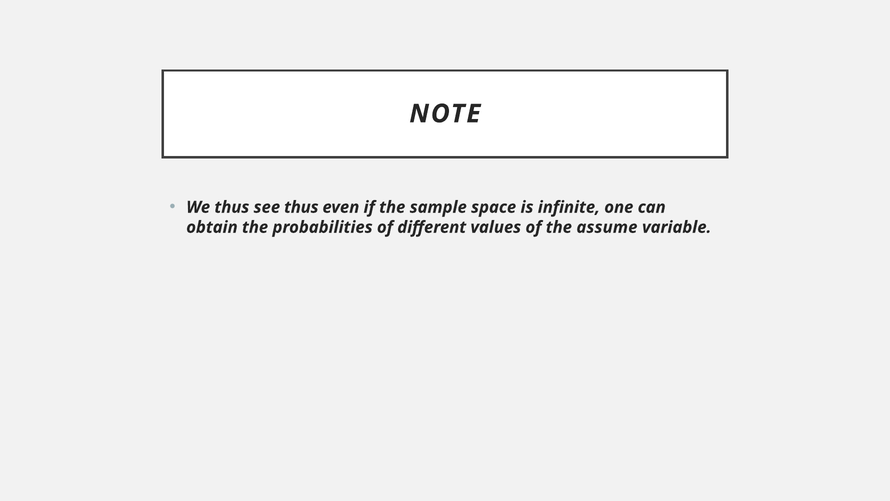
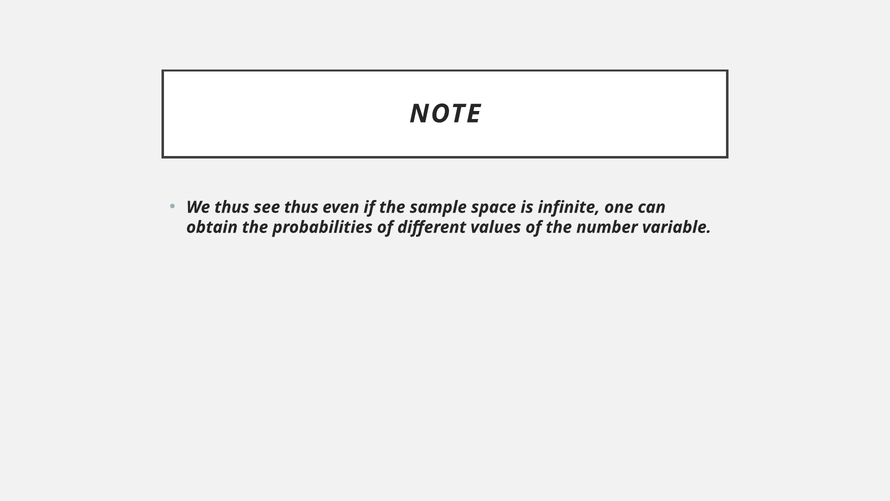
assume: assume -> number
